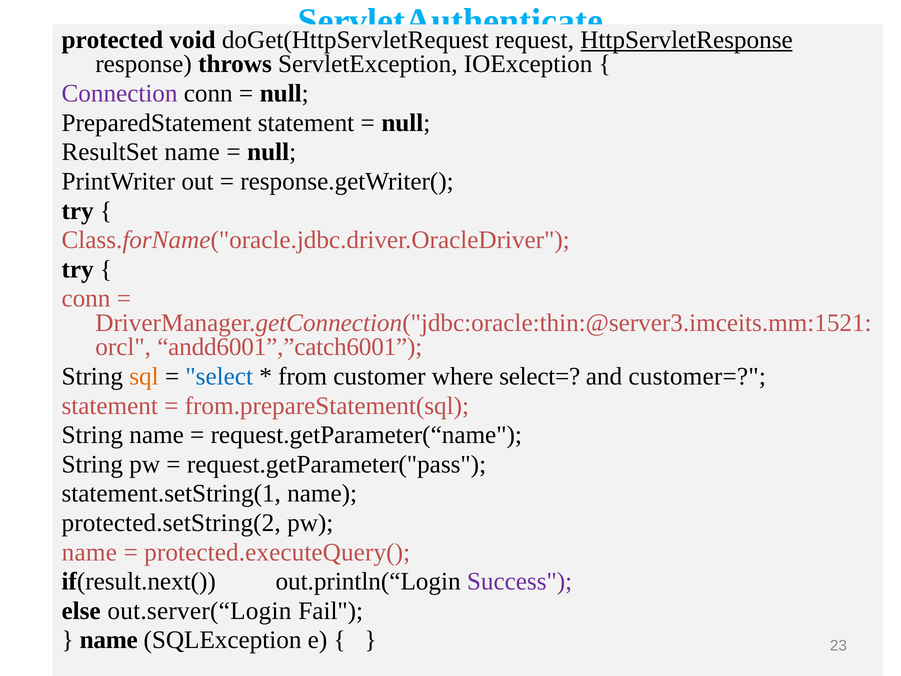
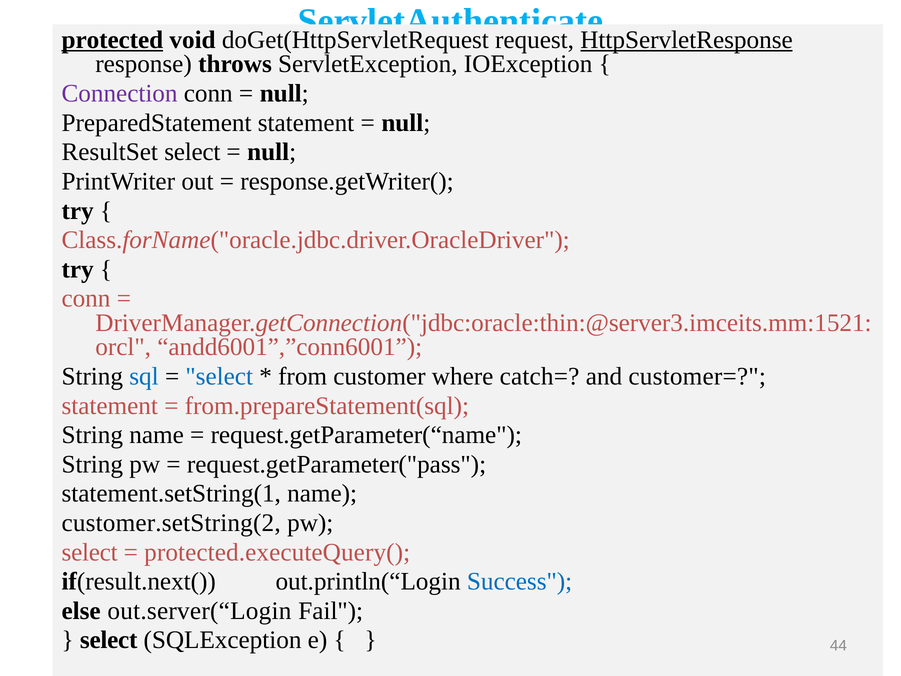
protected underline: none -> present
ResultSet name: name -> select
andd6001”,”catch6001: andd6001”,”catch6001 -> andd6001”,”conn6001
sql colour: orange -> blue
select=: select= -> catch=
protected.setString(2: protected.setString(2 -> customer.setString(2
name at (89, 552): name -> select
Success colour: purple -> blue
name at (109, 640): name -> select
23: 23 -> 44
